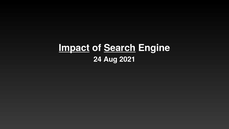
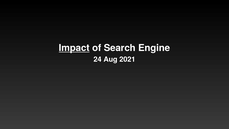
Search underline: present -> none
